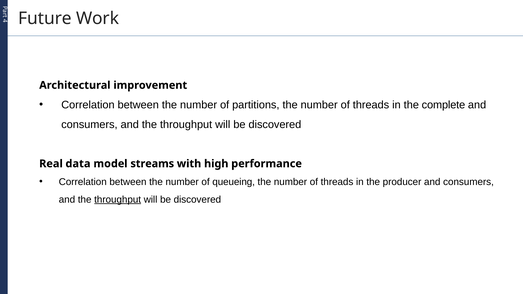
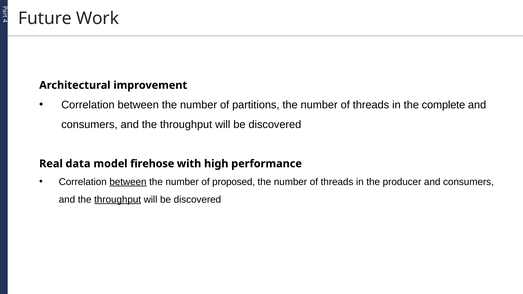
streams: streams -> firehose
between at (128, 182) underline: none -> present
queueing: queueing -> proposed
